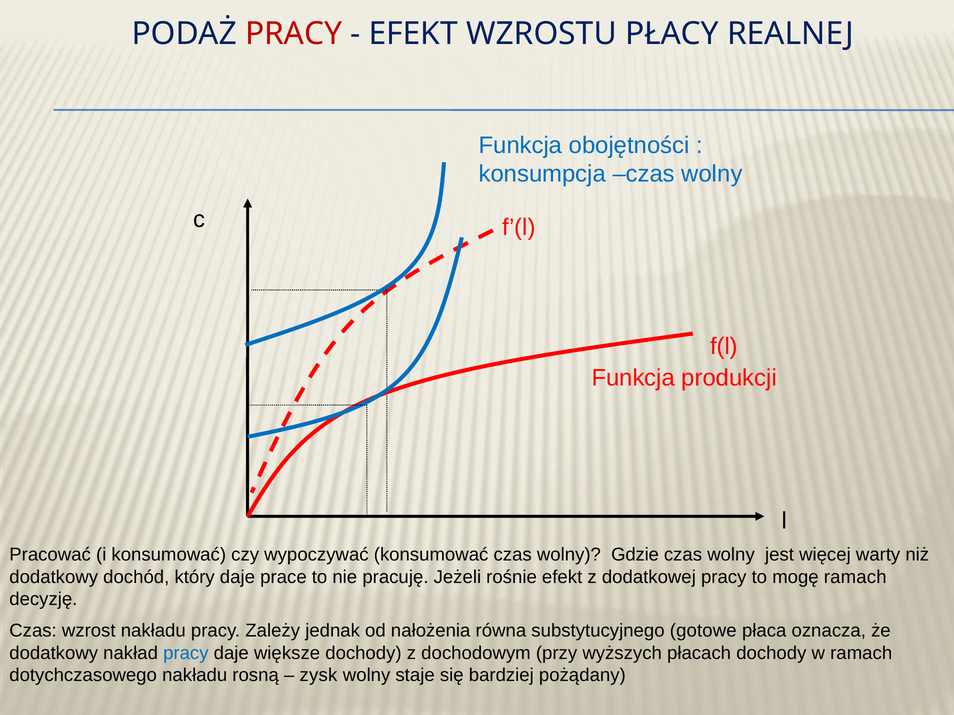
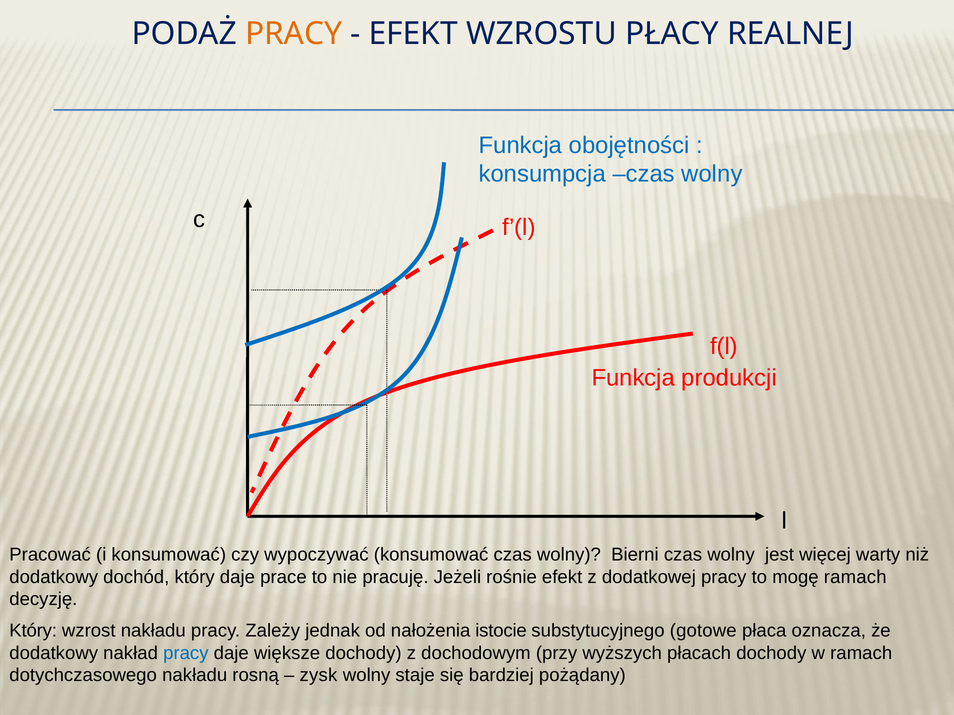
PRACY at (294, 34) colour: red -> orange
Gdzie: Gdzie -> Bierni
Czas at (33, 631): Czas -> Który
równa: równa -> istocie
